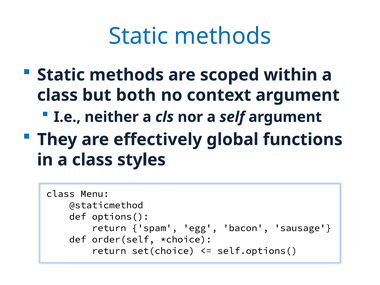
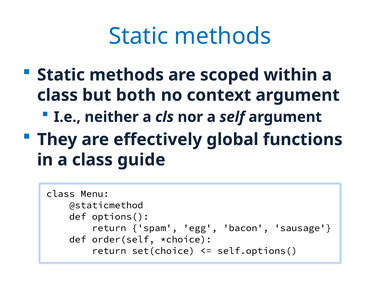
styles: styles -> guide
